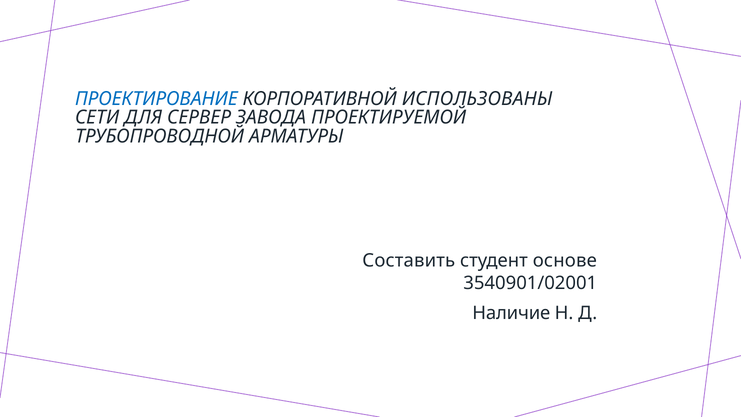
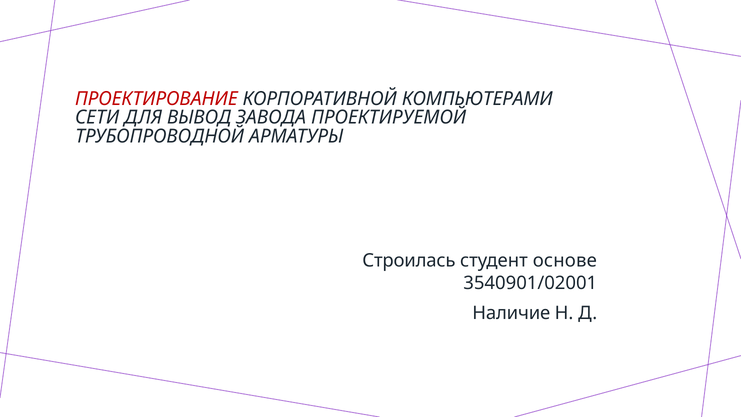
ПРОЕКТИРОВАНИЕ colour: blue -> red
ИСПОЛЬЗОВАНЫ: ИСПОЛЬЗОВАНЫ -> КОМПЬЮТЕРАМИ
СЕРВЕР: СЕРВЕР -> ВЫВОД
Составить: Составить -> Строилась
